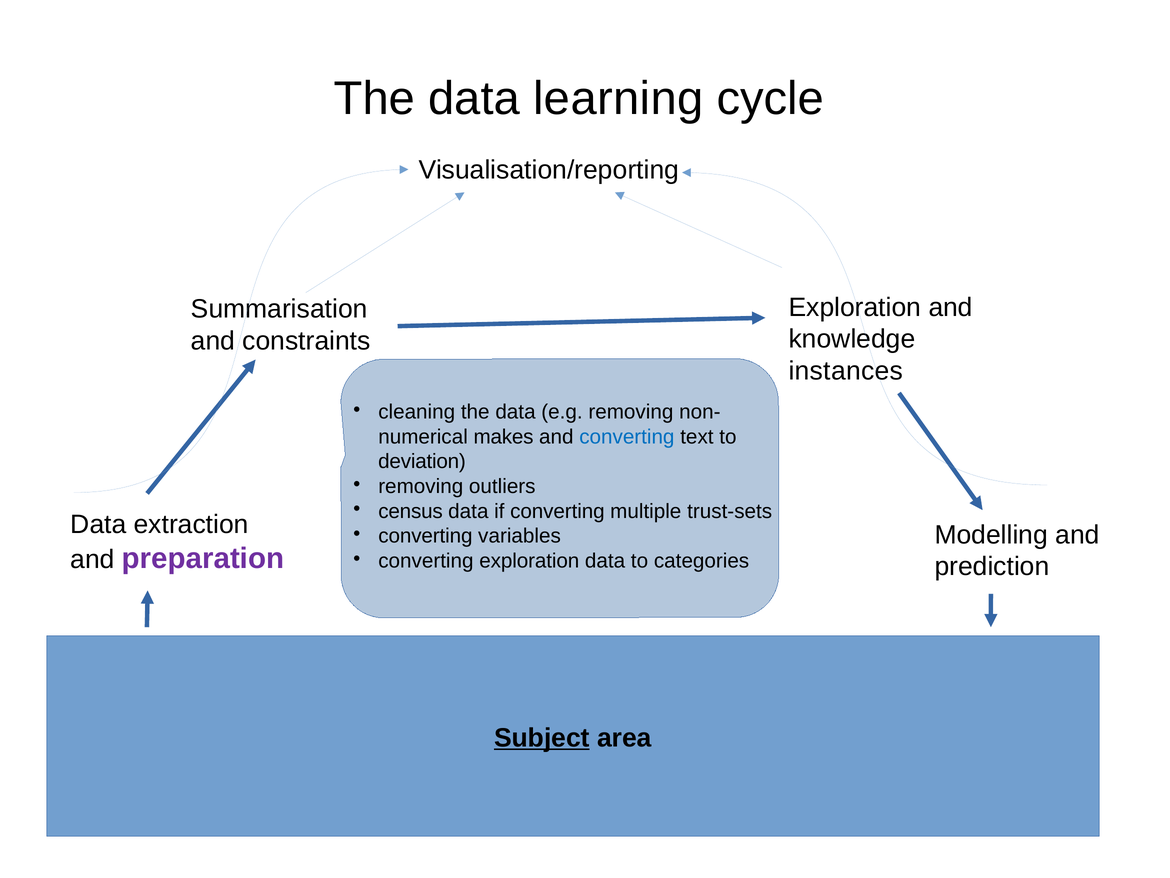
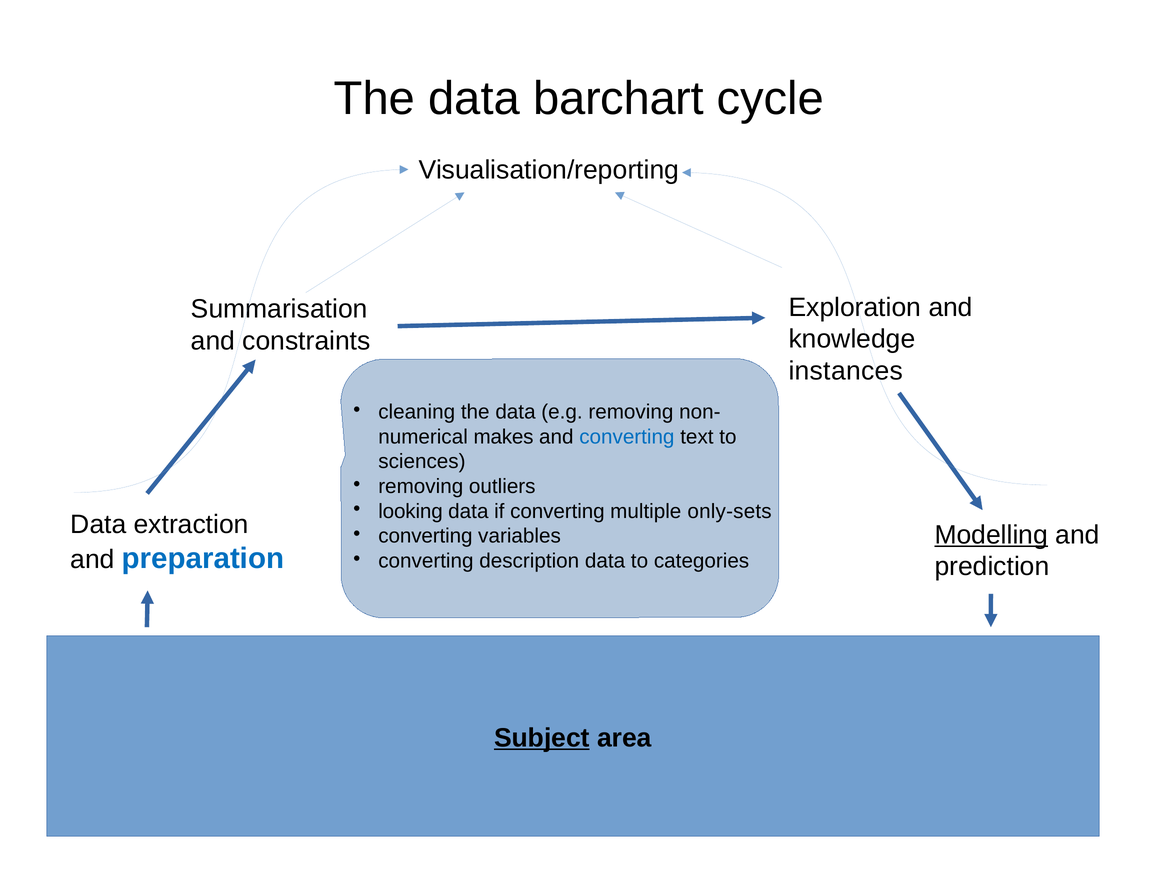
learning: learning -> barchart
deviation: deviation -> sciences
census: census -> looking
trust-sets: trust-sets -> only-sets
Modelling underline: none -> present
preparation colour: purple -> blue
converting exploration: exploration -> description
